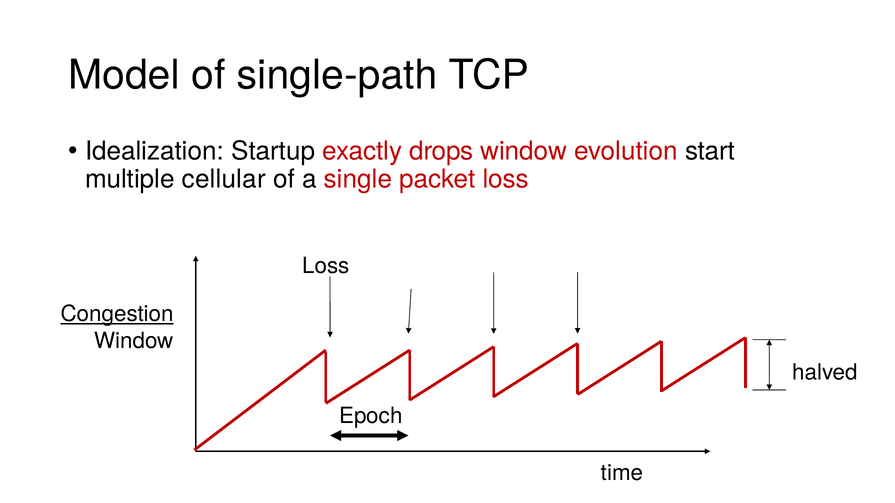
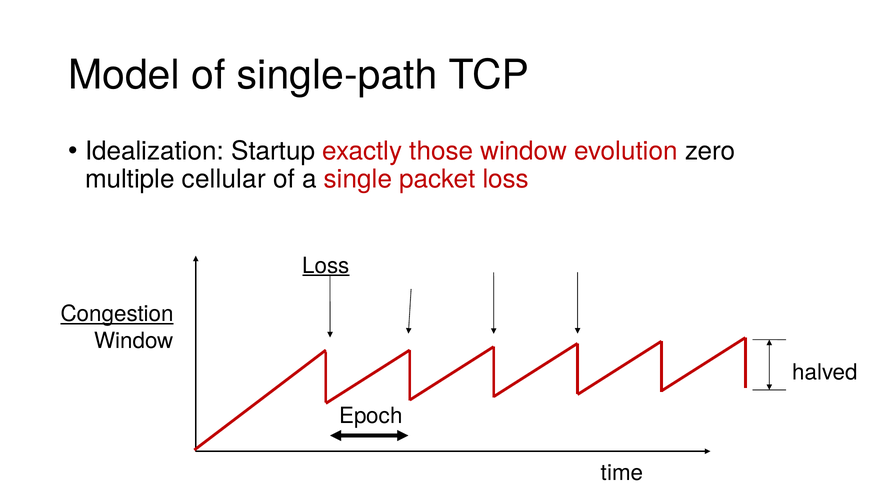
drops: drops -> those
start: start -> zero
Loss at (326, 266) underline: none -> present
